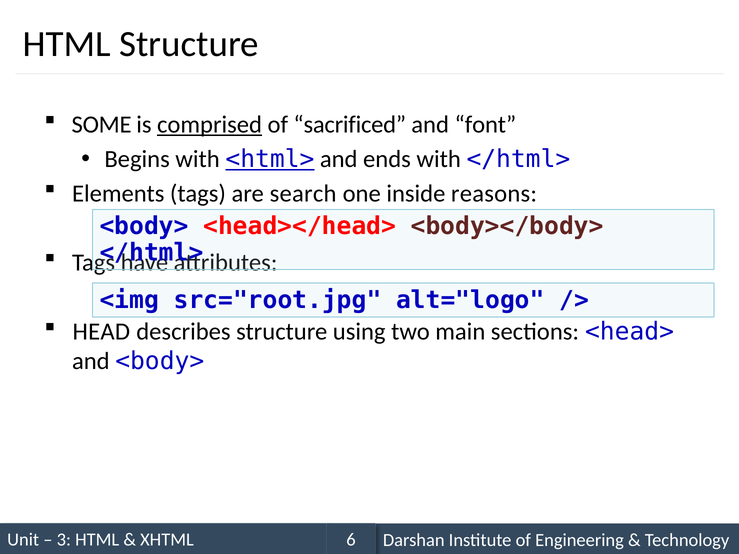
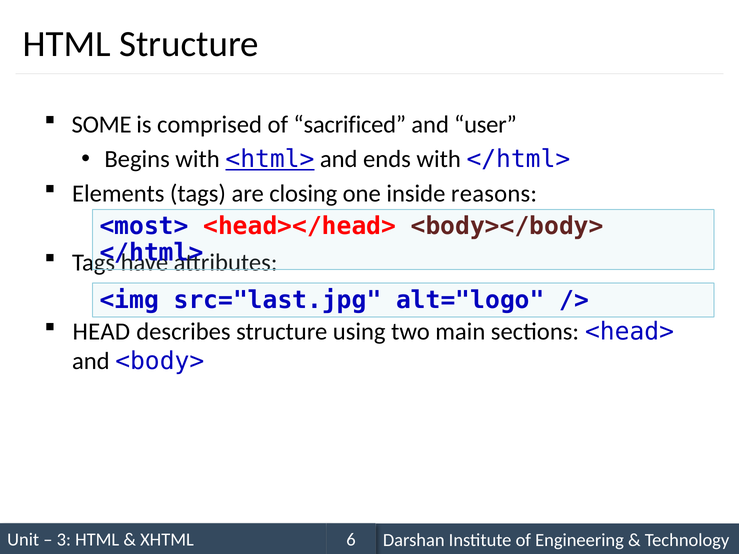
comprised underline: present -> none
font: font -> user
search: search -> closing
<body> at (144, 226): <body> -> <most>
src="root.jpg: src="root.jpg -> src="last.jpg
